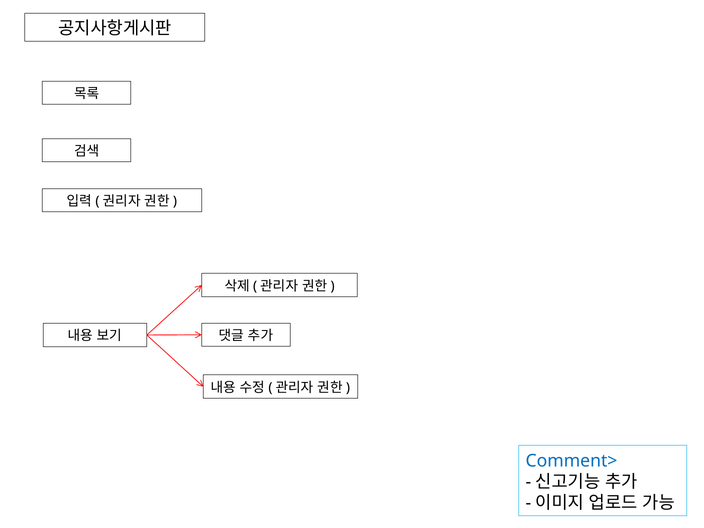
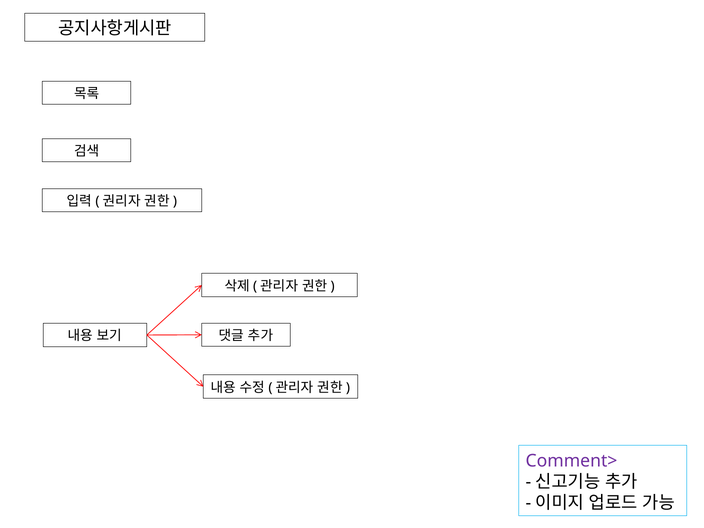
Comment> colour: blue -> purple
